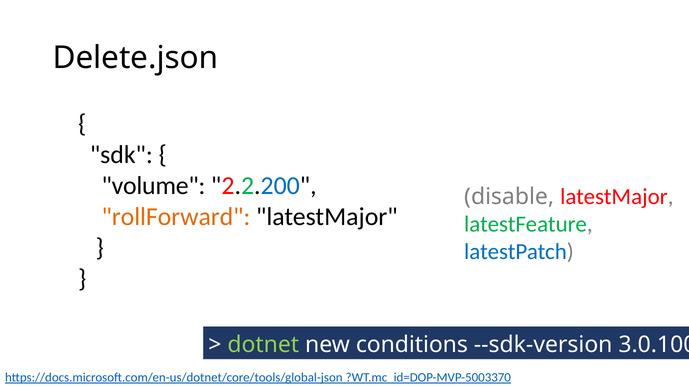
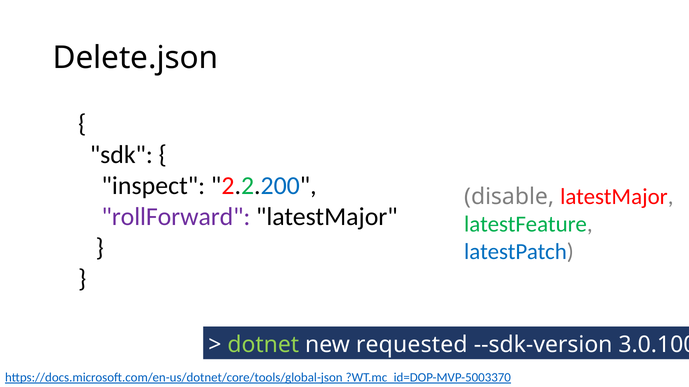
volume: volume -> inspect
rollForward colour: orange -> purple
conditions: conditions -> requested
